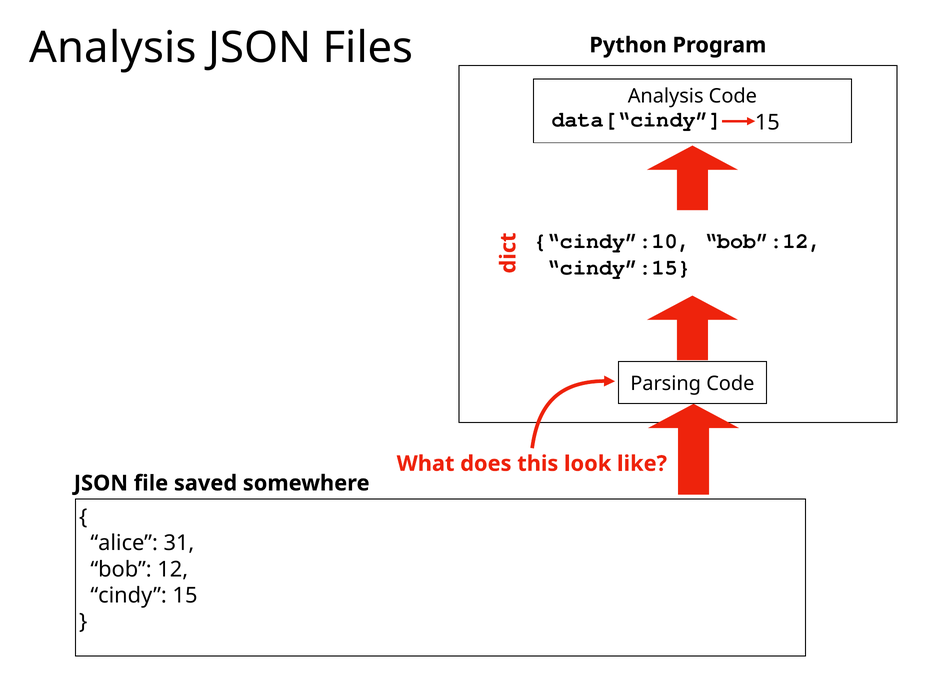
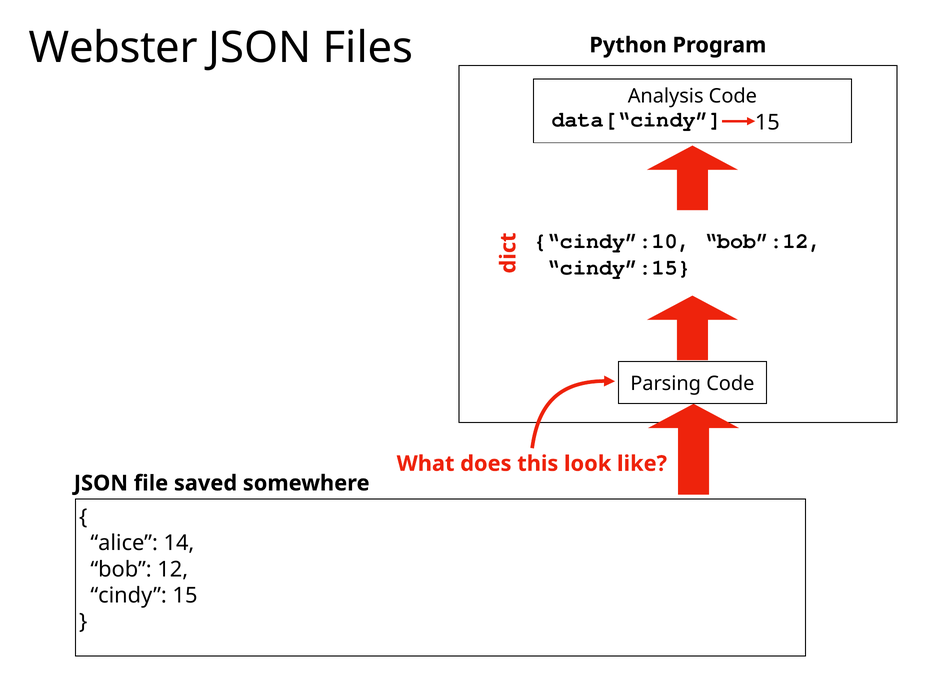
Analysis at (113, 48): Analysis -> Webster
31: 31 -> 14
